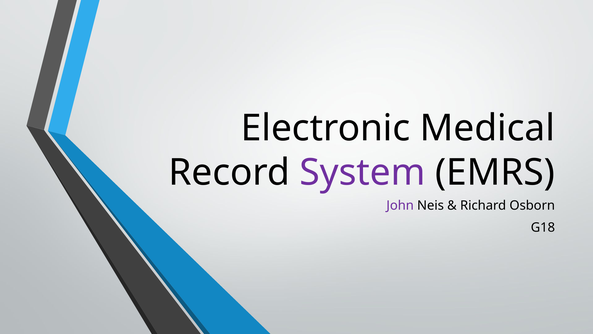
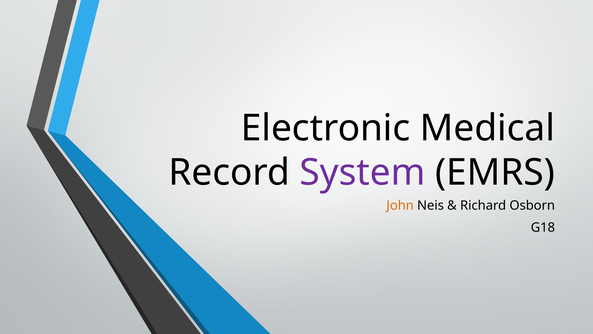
John colour: purple -> orange
